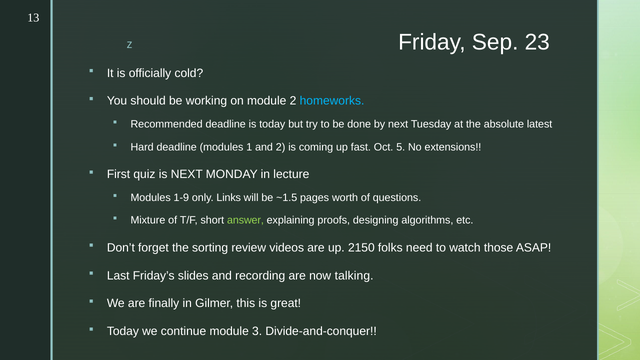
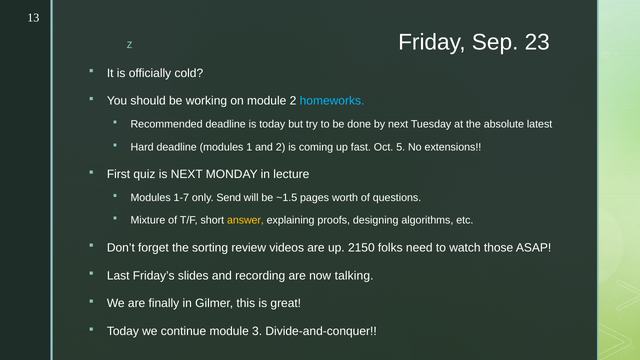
1-9: 1-9 -> 1-7
Links: Links -> Send
answer colour: light green -> yellow
